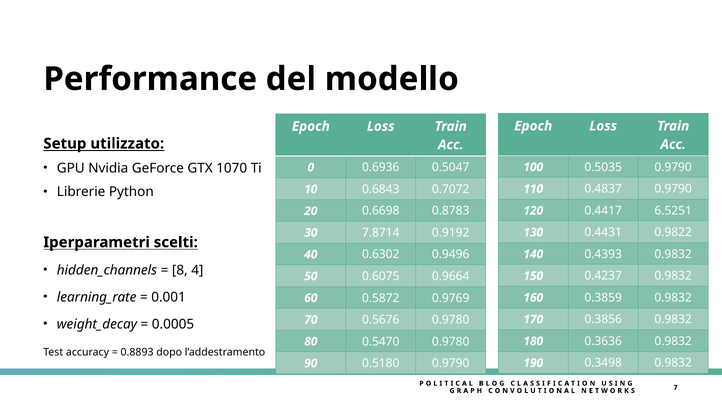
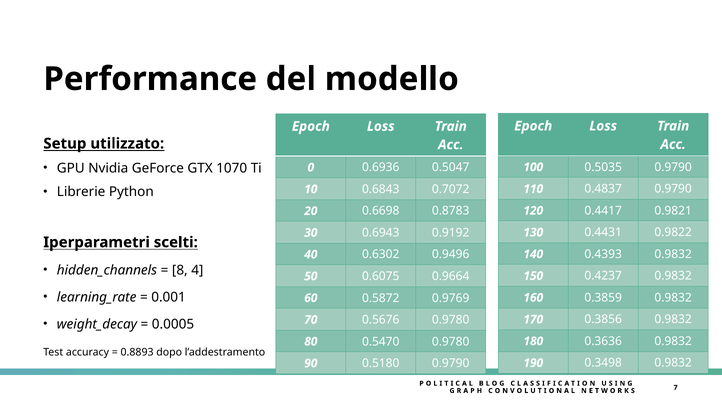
6.5251: 6.5251 -> 0.9821
7.8714: 7.8714 -> 0.6943
